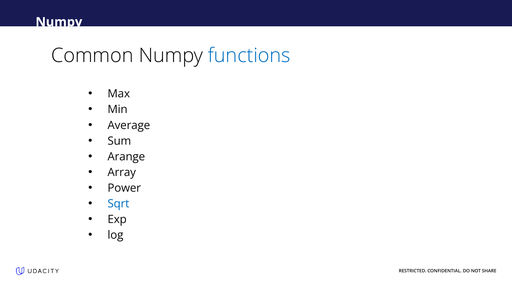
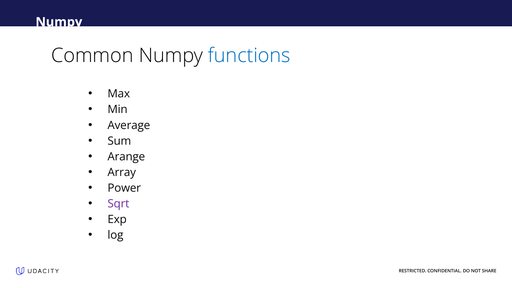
Sqrt colour: blue -> purple
